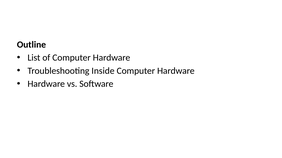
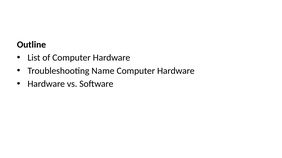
Inside: Inside -> Name
